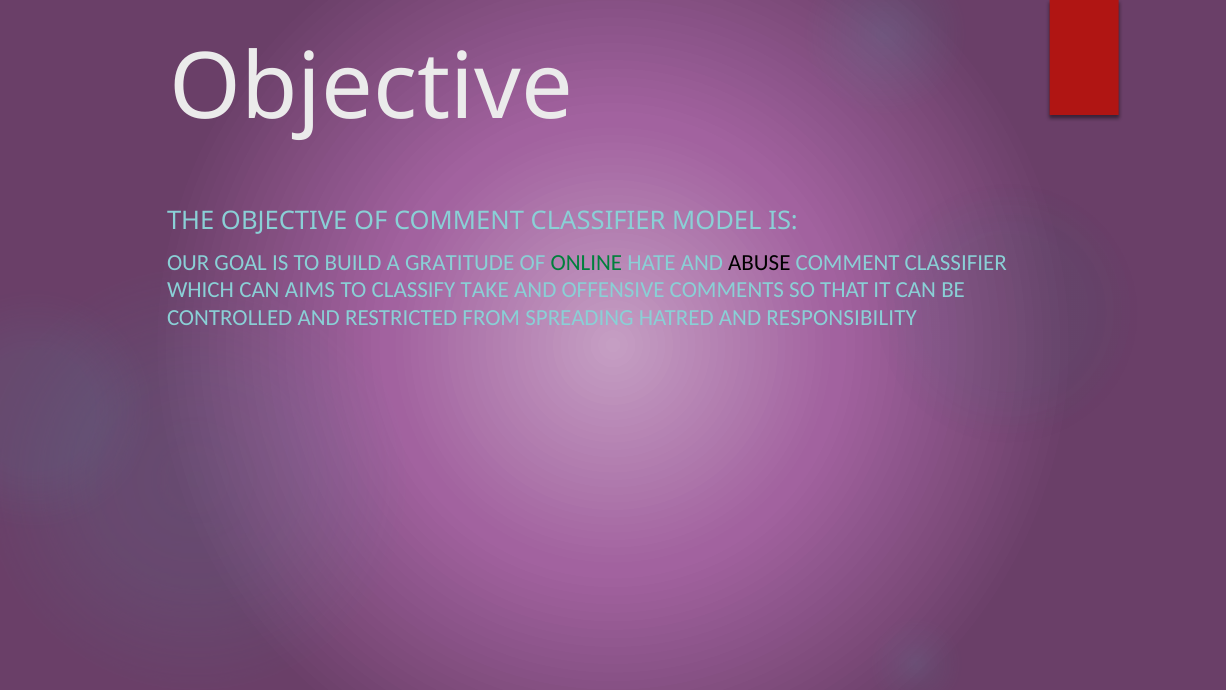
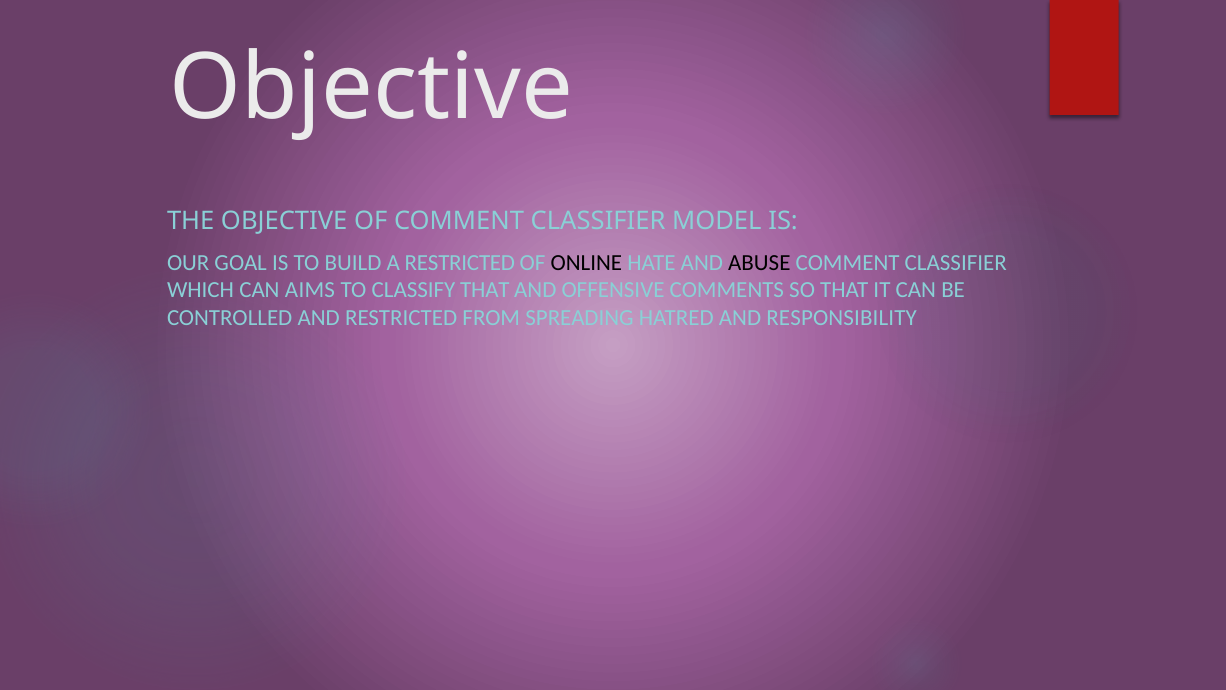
A GRATITUDE: GRATITUDE -> RESTRICTED
ONLINE colour: green -> black
CLASSIFY TAKE: TAKE -> THAT
